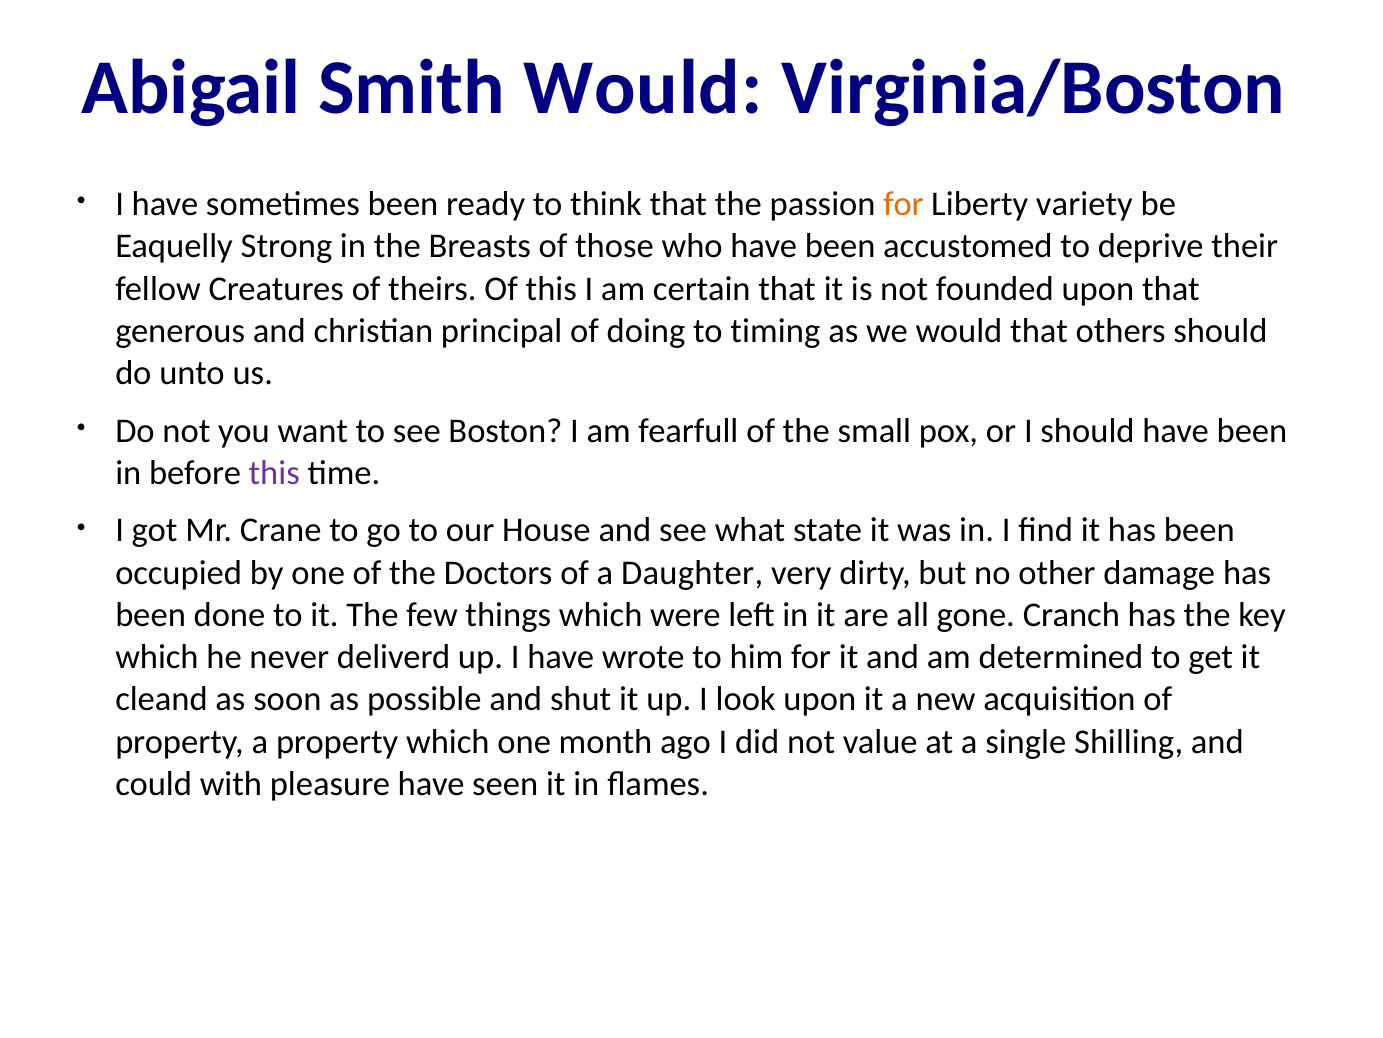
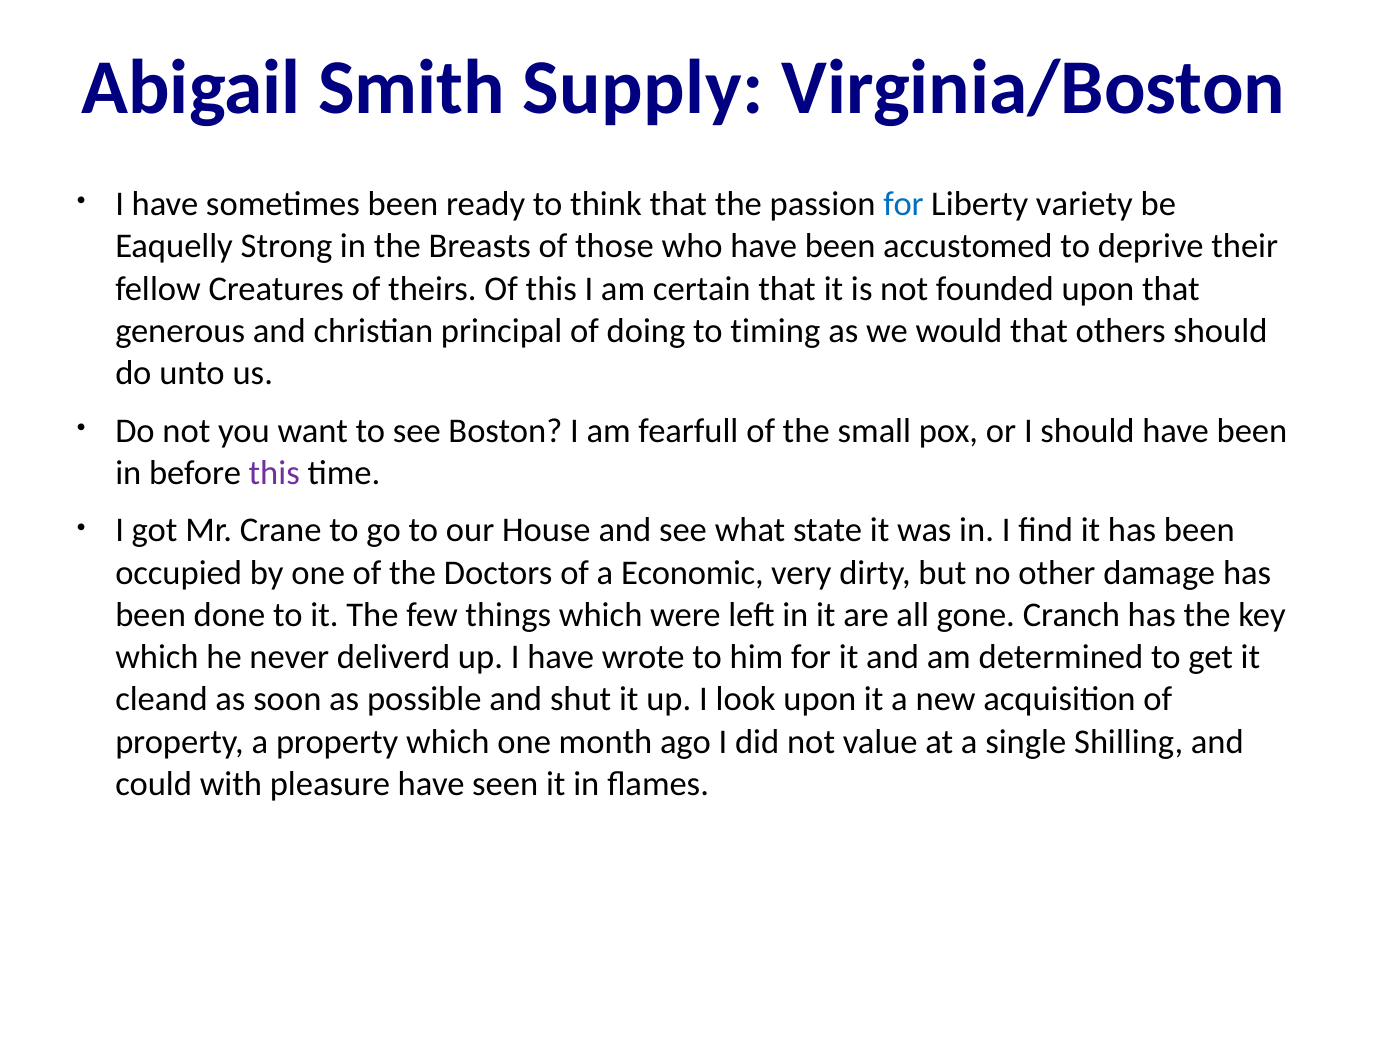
Smith Would: Would -> Supply
for at (904, 204) colour: orange -> blue
Daughter: Daughter -> Economic
